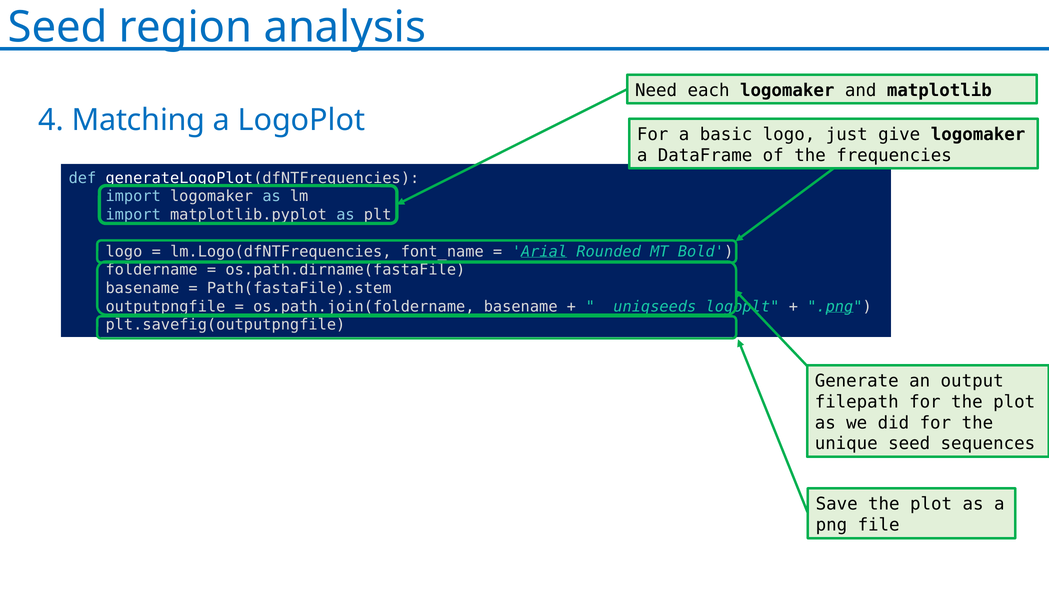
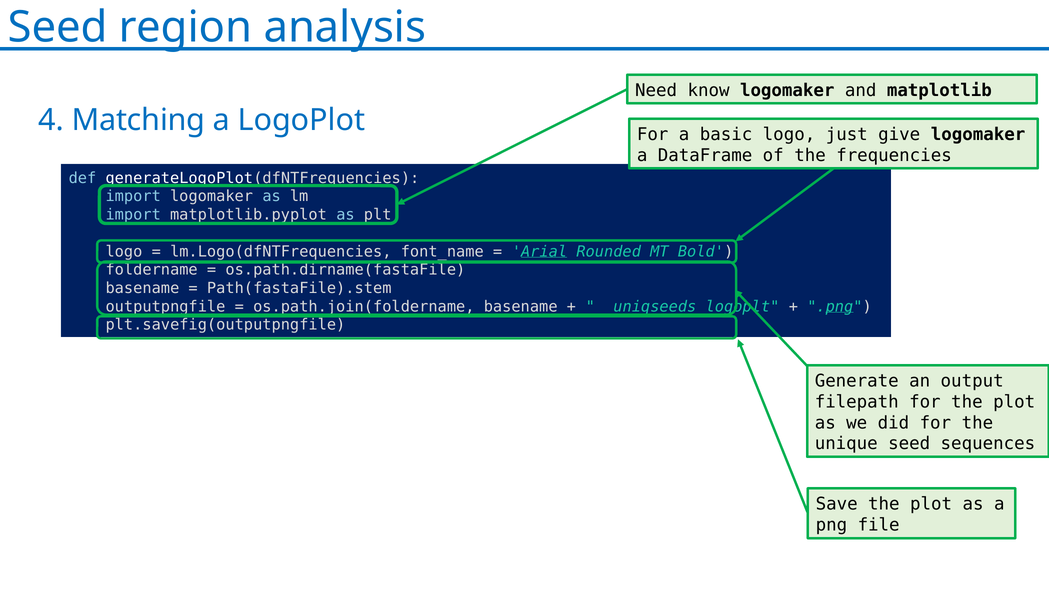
each: each -> know
